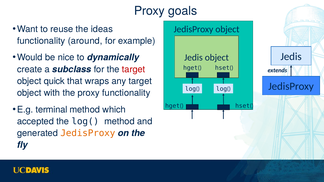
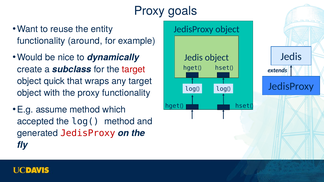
ideas: ideas -> entity
terminal: terminal -> assume
JedisProxy at (88, 133) colour: orange -> red
